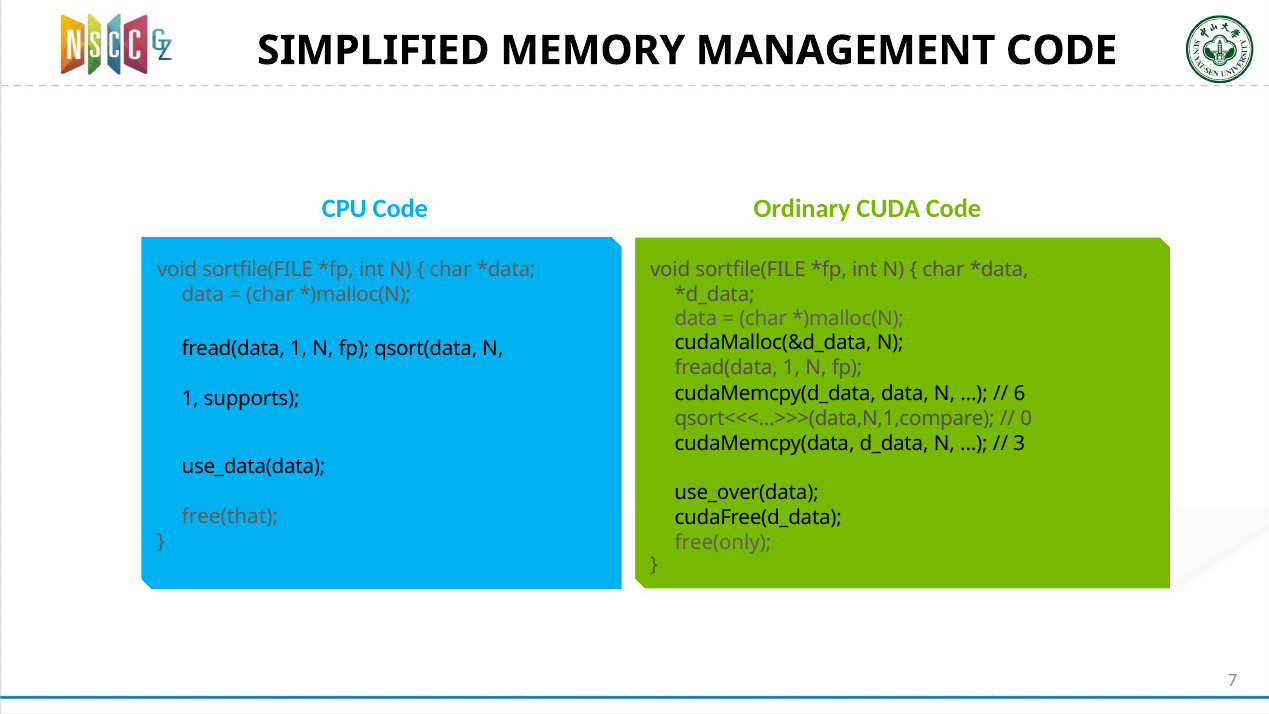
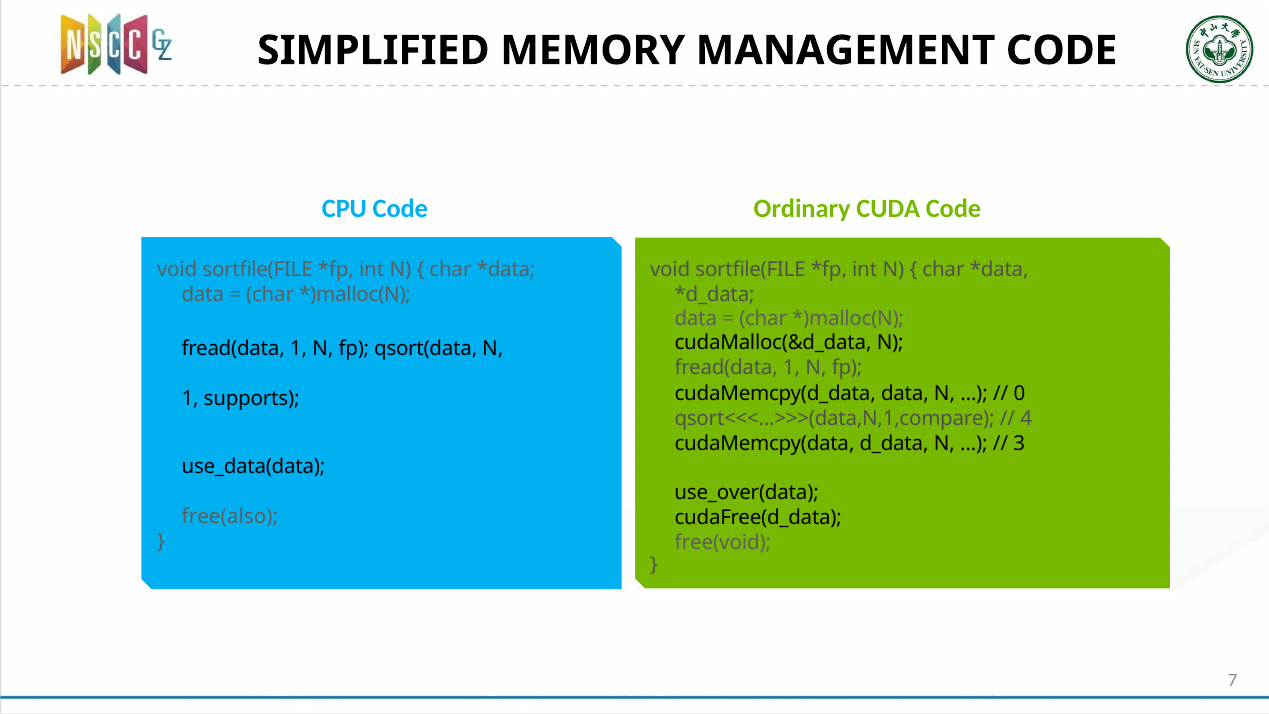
6: 6 -> 0
0: 0 -> 4
free(that: free(that -> free(also
free(only: free(only -> free(void
